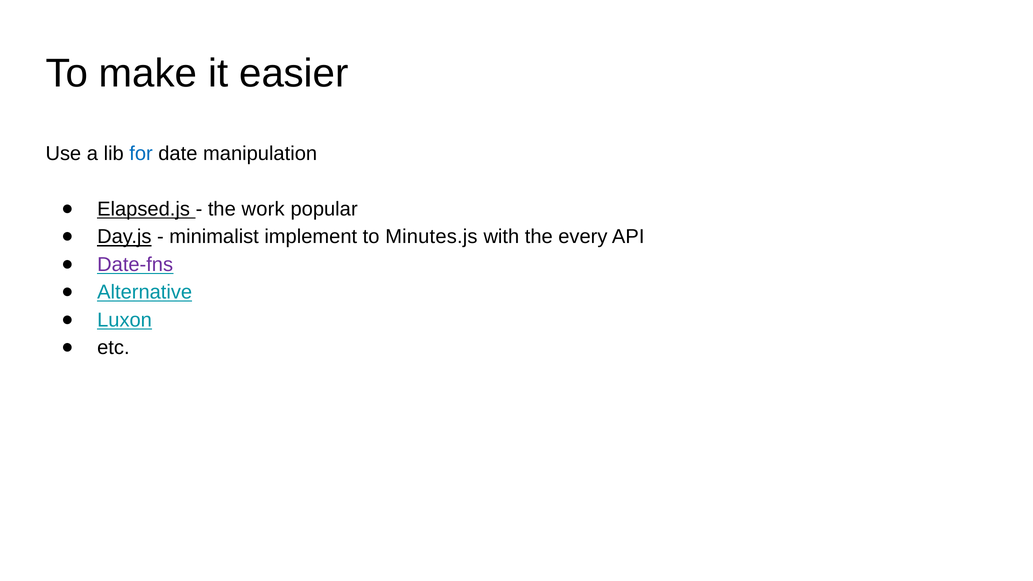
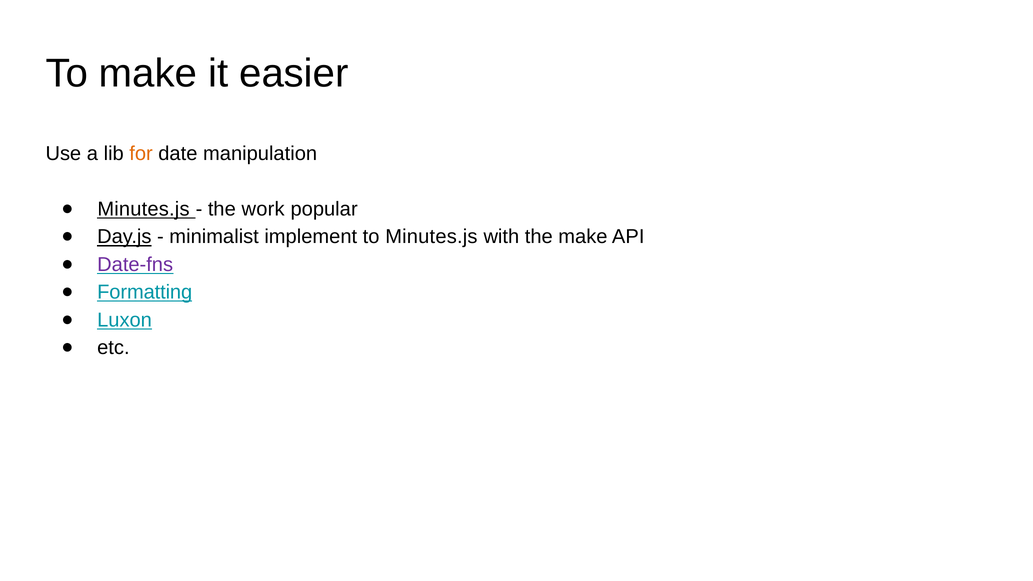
for colour: blue -> orange
Elapsed.js at (144, 209): Elapsed.js -> Minutes.js
the every: every -> make
Alternative: Alternative -> Formatting
